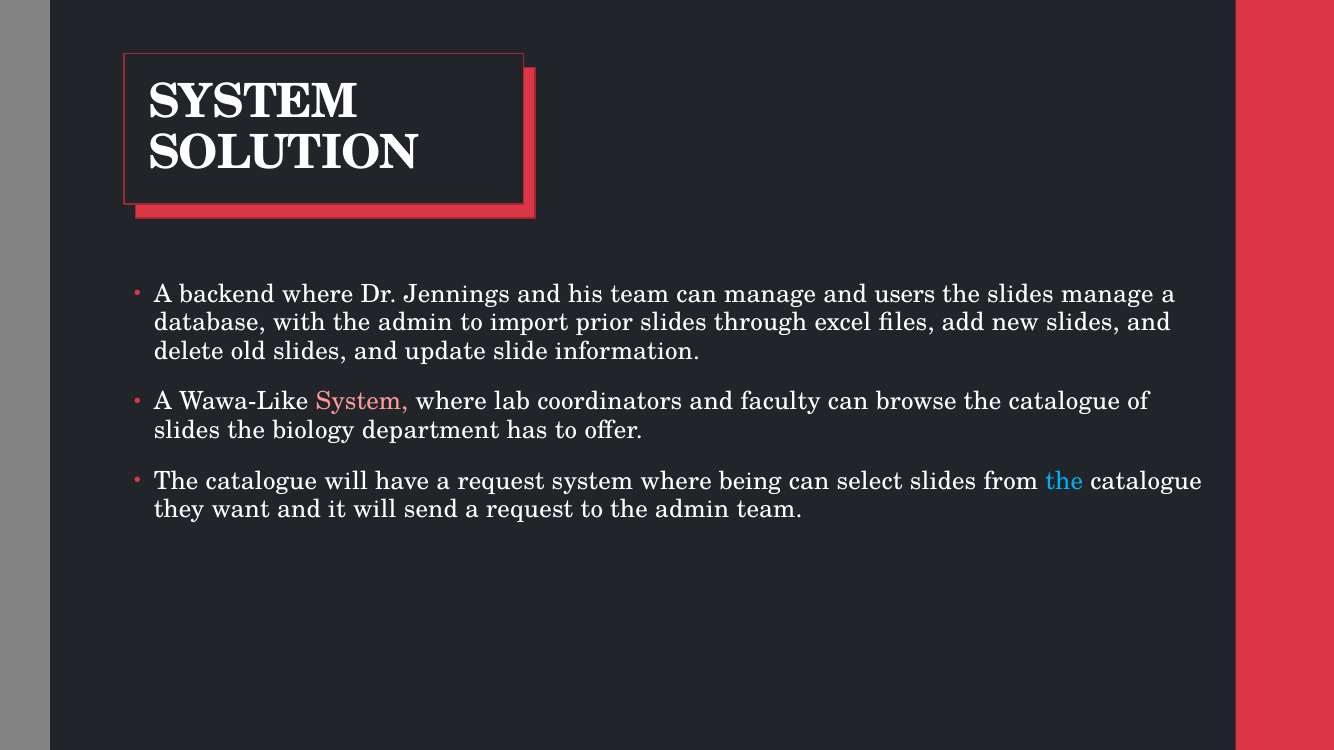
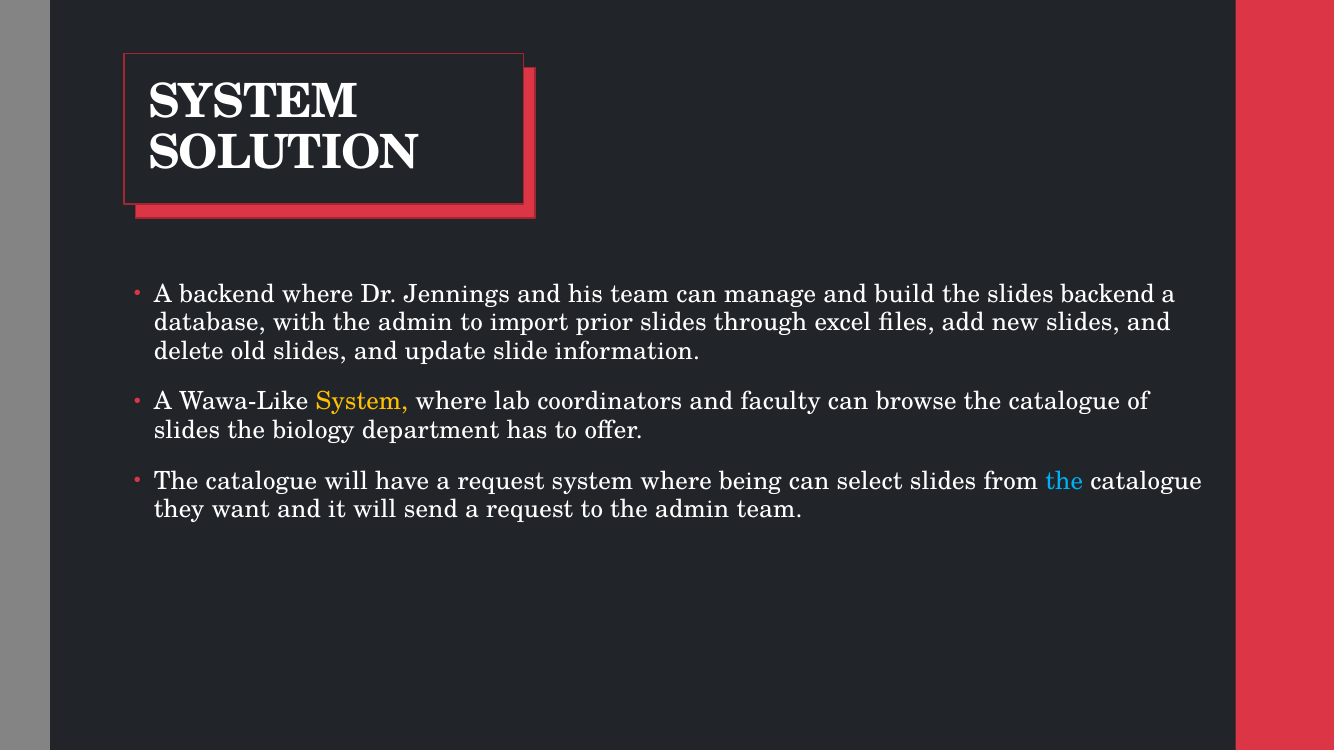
users: users -> build
slides manage: manage -> backend
System at (362, 402) colour: pink -> yellow
